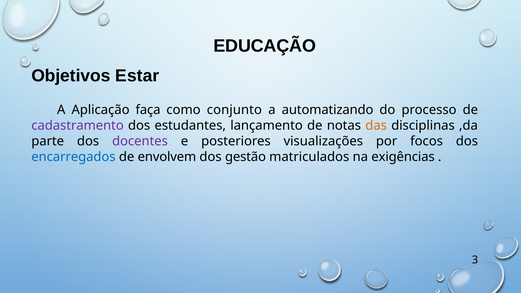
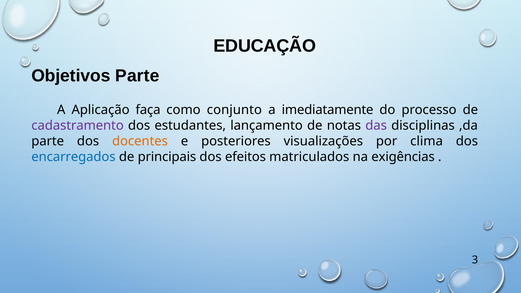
Objetivos Estar: Estar -> Parte
automatizando: automatizando -> imediatamente
das colour: orange -> purple
docentes colour: purple -> orange
focos: focos -> clima
envolvem: envolvem -> principais
gestão: gestão -> efeitos
